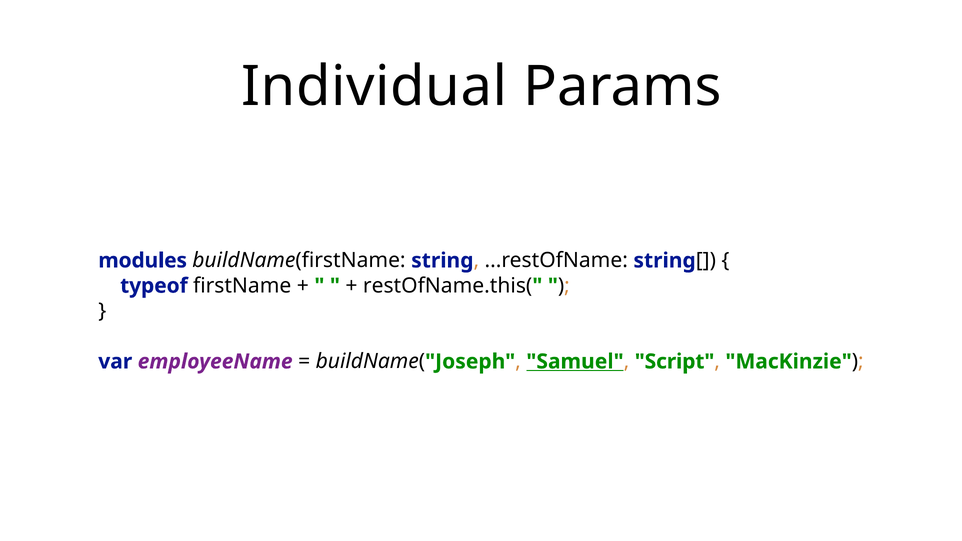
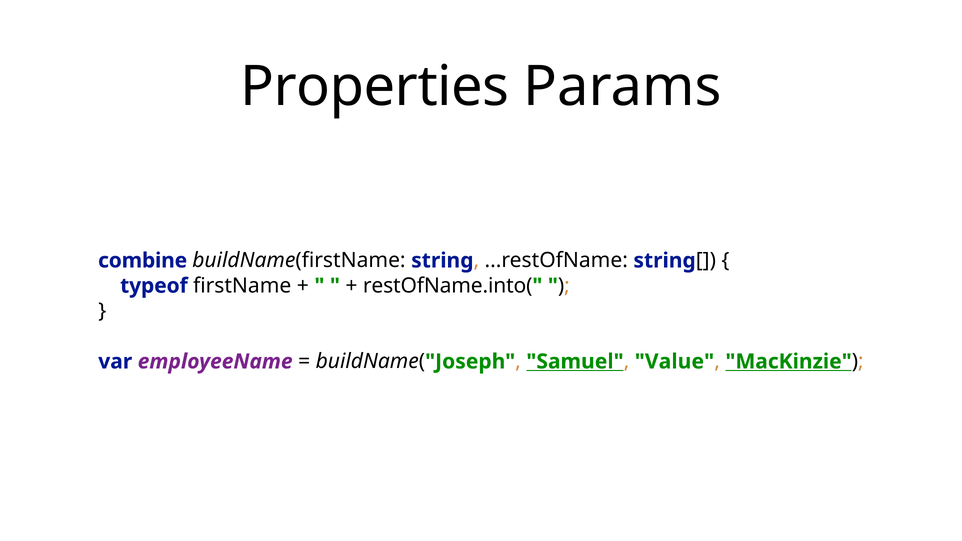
Individual: Individual -> Properties
modules: modules -> combine
restOfName.this(: restOfName.this( -> restOfName.into(
Script: Script -> Value
MacKinzie underline: none -> present
